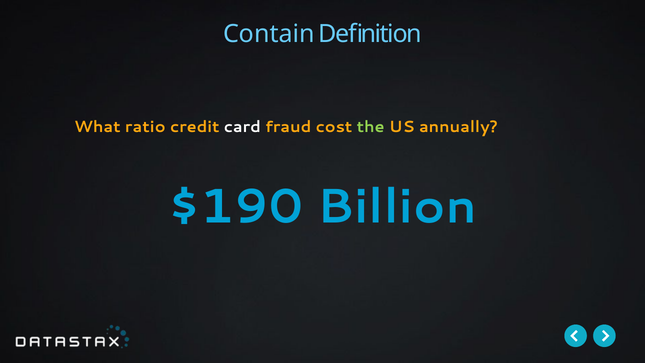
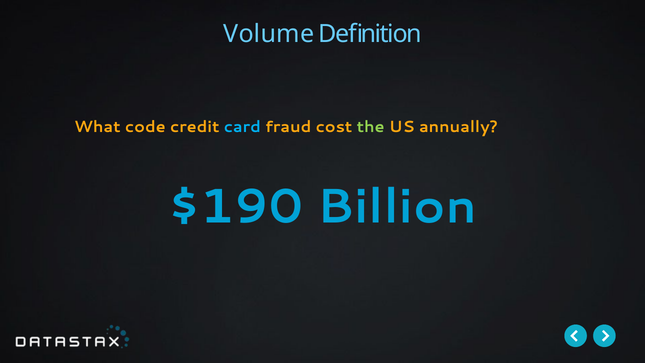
Contain: Contain -> Volume
ratio: ratio -> code
card colour: white -> light blue
